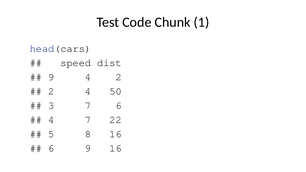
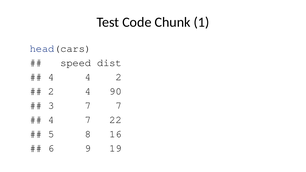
9 at (51, 77): 9 -> 4
50: 50 -> 90
7 6: 6 -> 7
9 16: 16 -> 19
